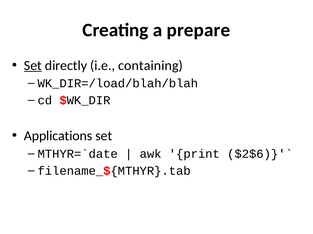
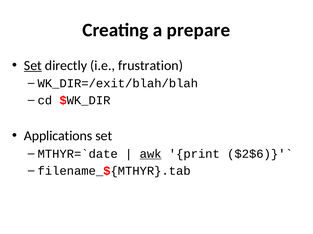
containing: containing -> frustration
WK_DIR=/load/blah/blah: WK_DIR=/load/blah/blah -> WK_DIR=/exit/blah/blah
awk underline: none -> present
